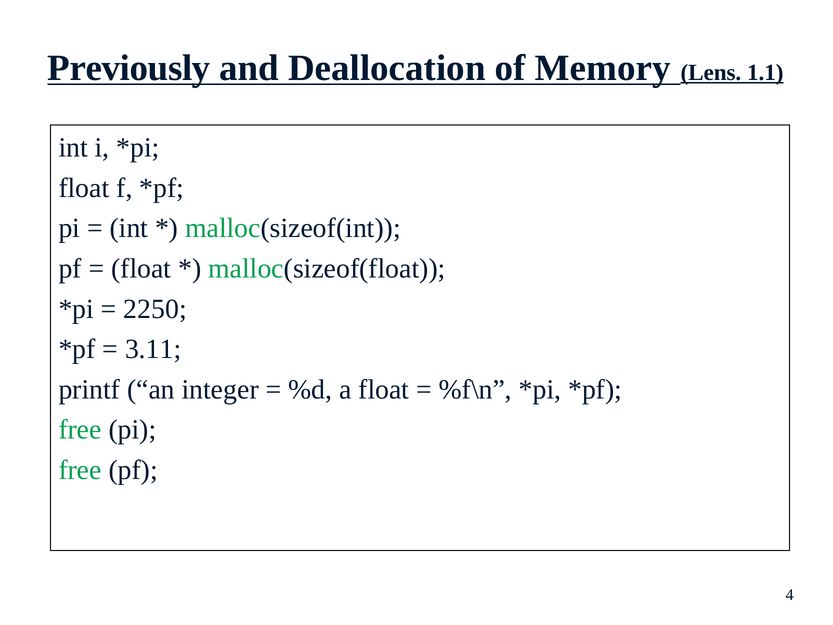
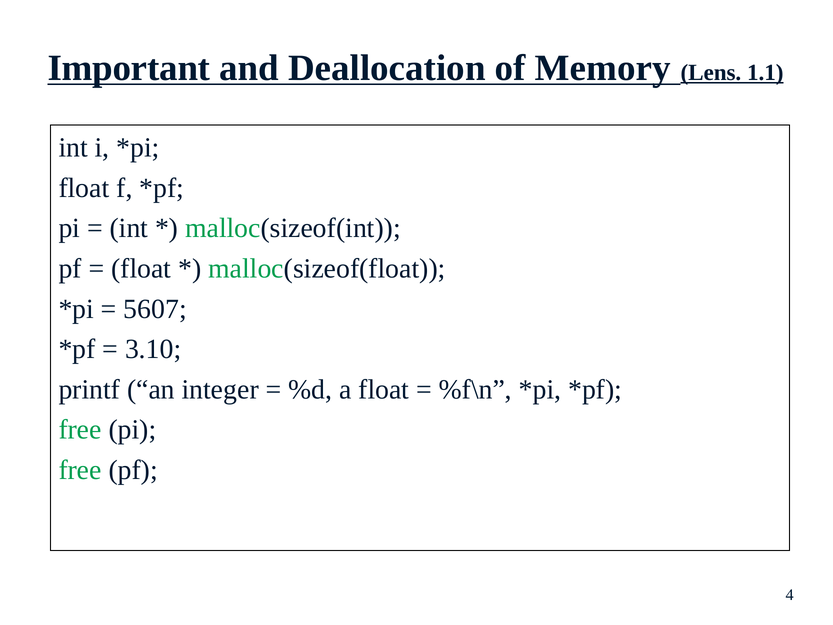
Previously: Previously -> Important
2250: 2250 -> 5607
3.11: 3.11 -> 3.10
